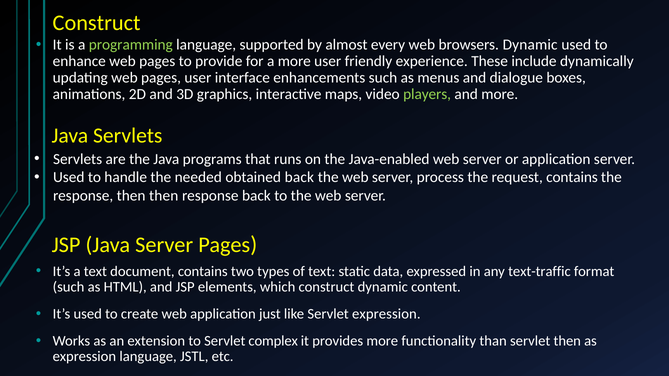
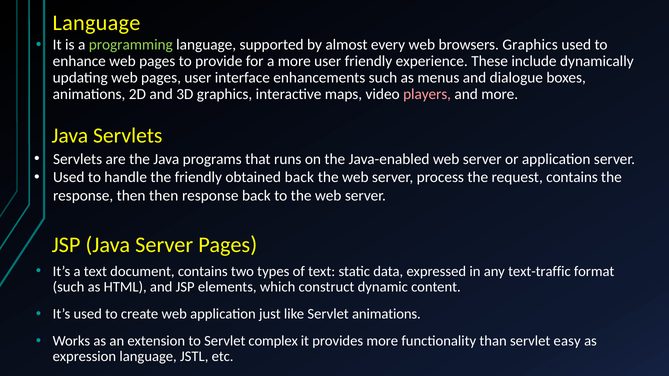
Construct at (97, 23): Construct -> Language
browsers Dynamic: Dynamic -> Graphics
players colour: light green -> pink
the needed: needed -> friendly
Servlet expression: expression -> animations
servlet then: then -> easy
